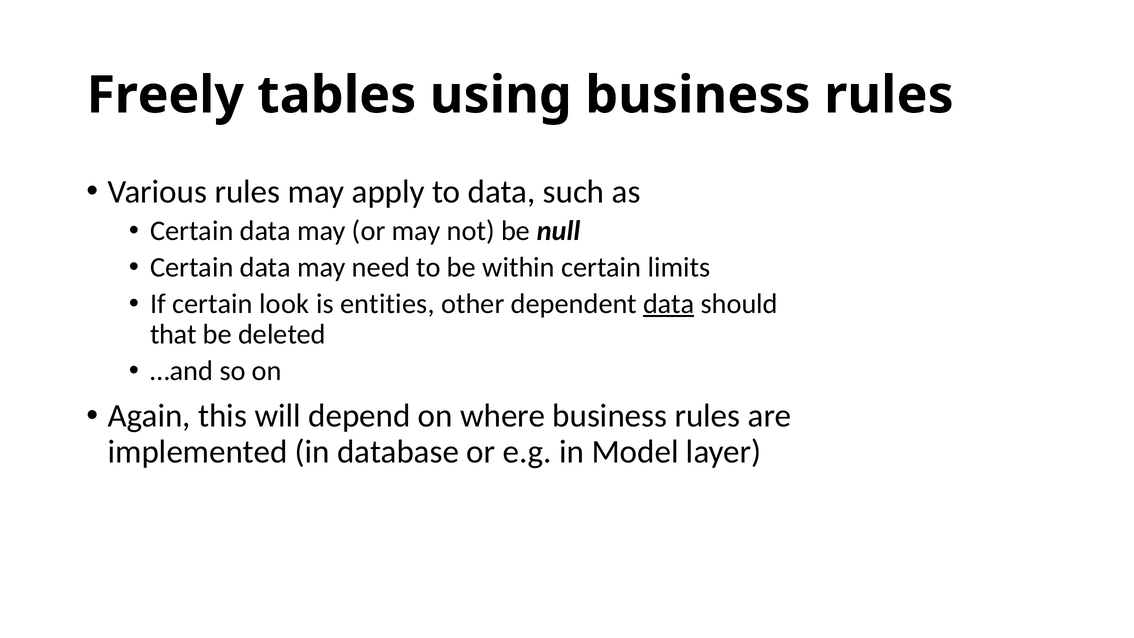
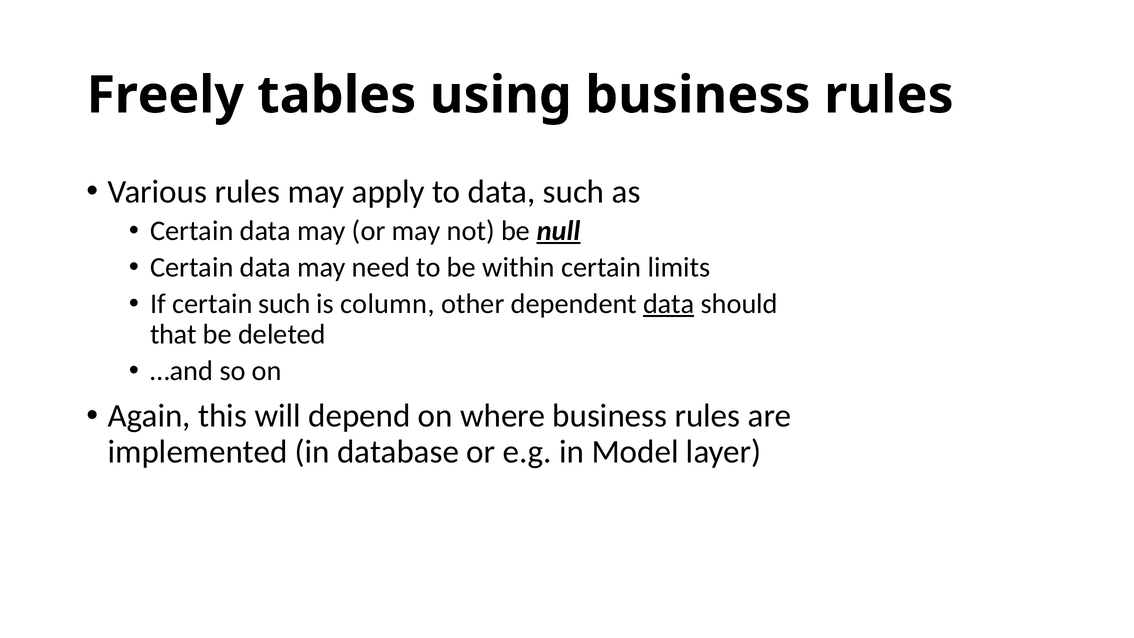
null underline: none -> present
certain look: look -> such
entities: entities -> column
